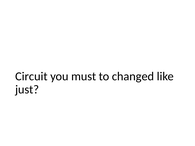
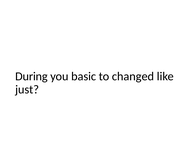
Circuit: Circuit -> During
must: must -> basic
